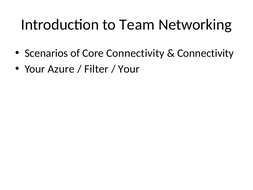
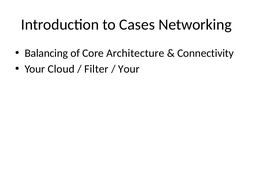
Team: Team -> Cases
Scenarios: Scenarios -> Balancing
Core Connectivity: Connectivity -> Architecture
Azure: Azure -> Cloud
